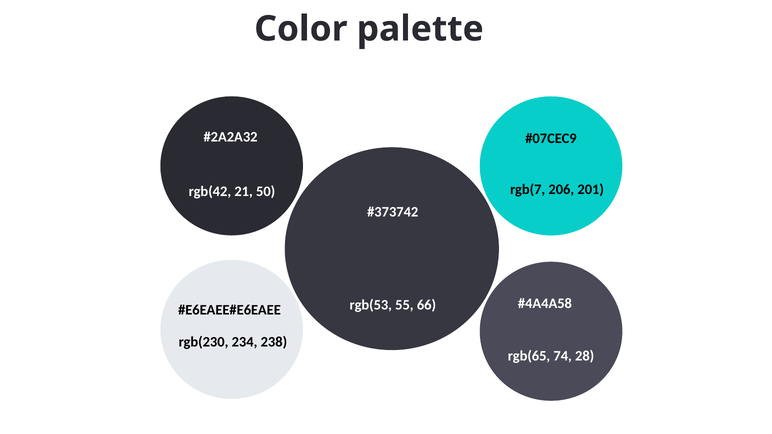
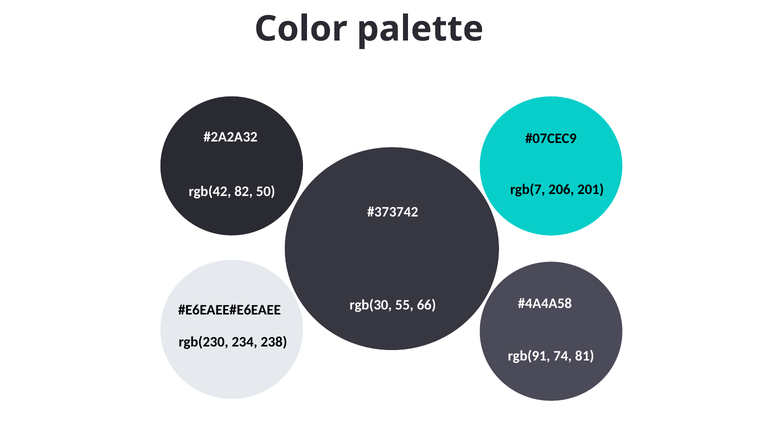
21: 21 -> 82
rgb(53: rgb(53 -> rgb(30
rgb(65: rgb(65 -> rgb(91
28: 28 -> 81
